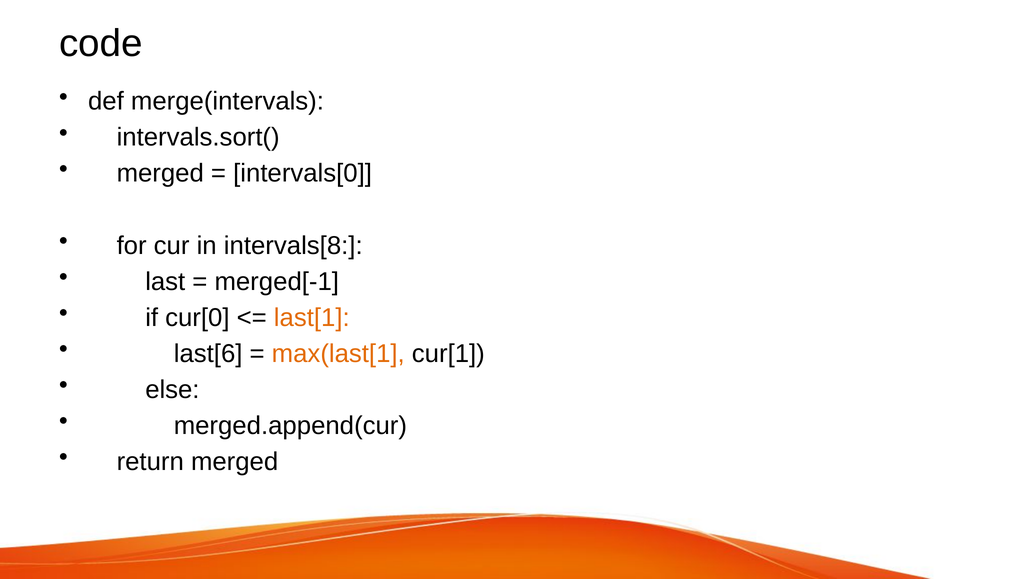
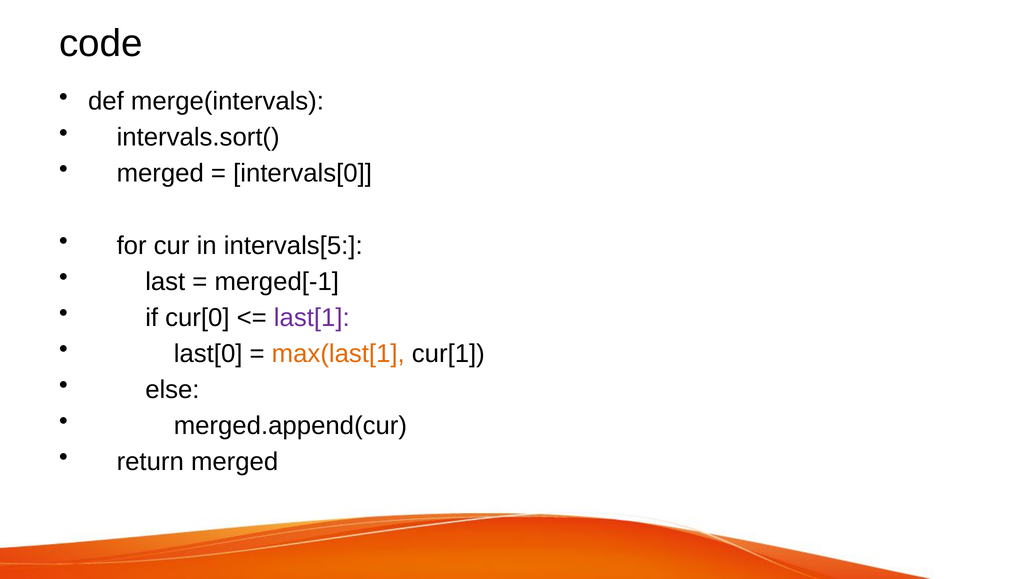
intervals[8: intervals[8 -> intervals[5
last[1 colour: orange -> purple
last[6: last[6 -> last[0
